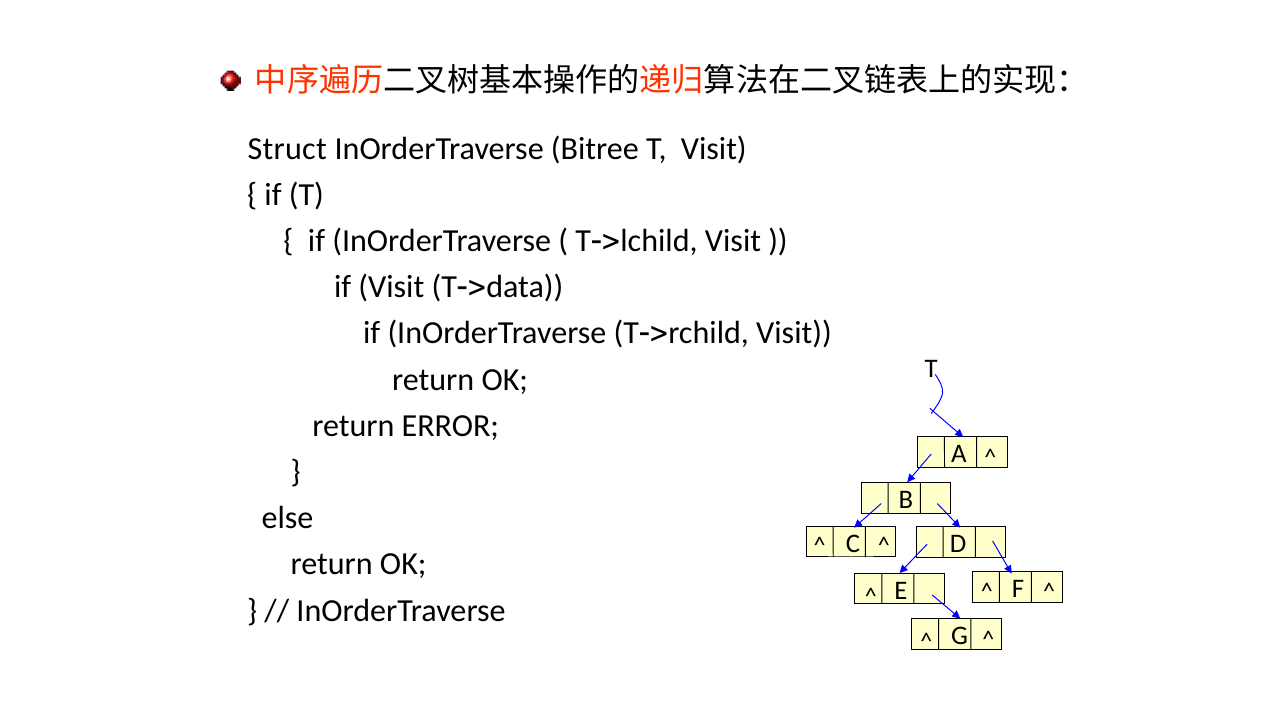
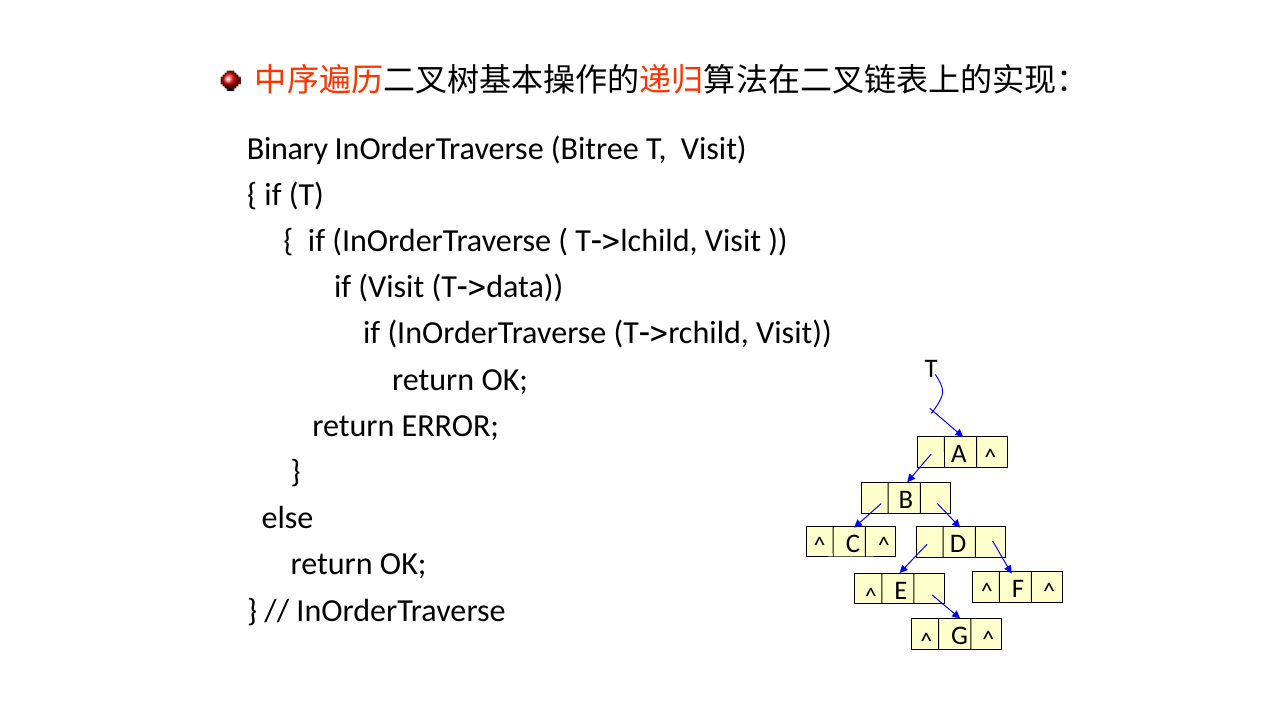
Struct: Struct -> Binary
